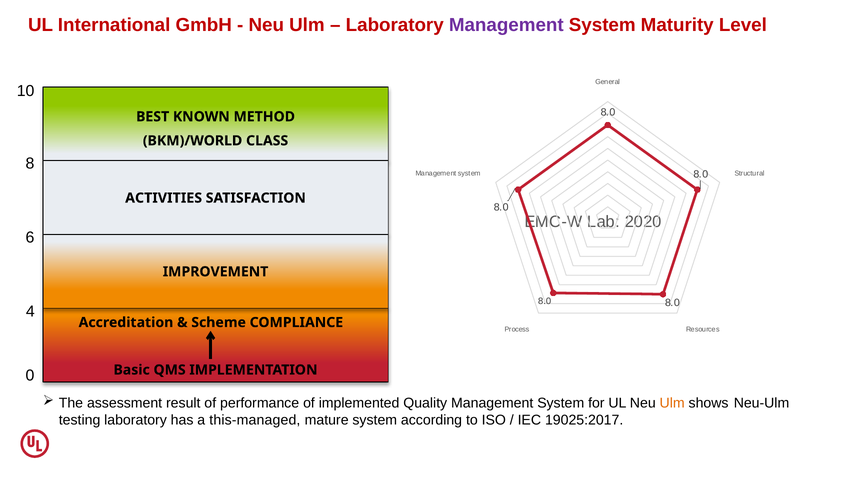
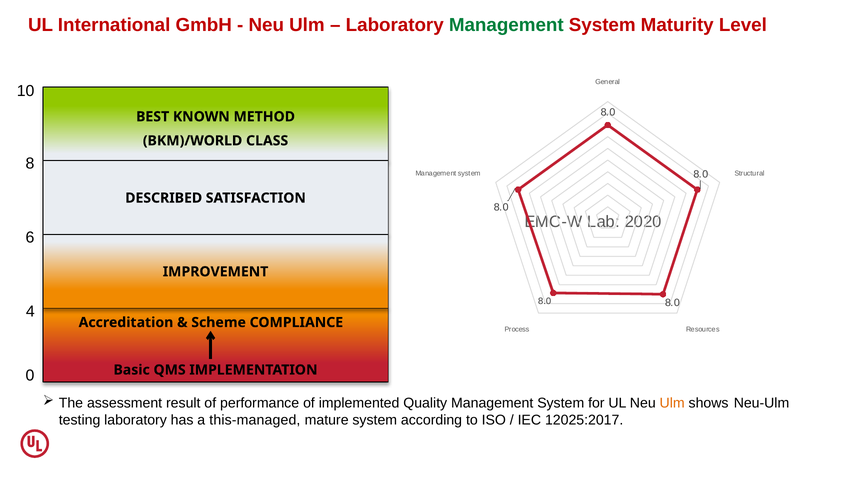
Management at (506, 25) colour: purple -> green
ACTIVITIES: ACTIVITIES -> DESCRIBED
19025:2017: 19025:2017 -> 12025:2017
